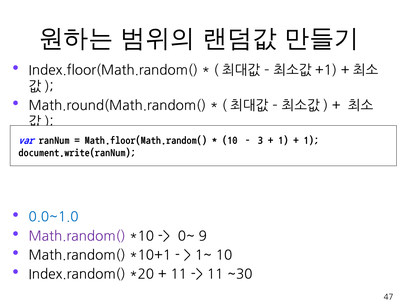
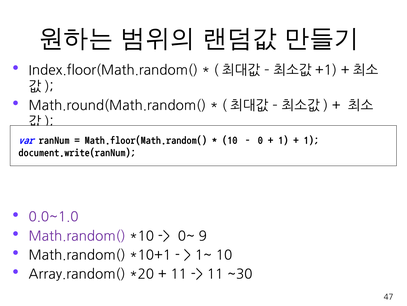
3: 3 -> 0
0.0~1.0 colour: blue -> purple
Index.random(: Index.random( -> Array.random(
